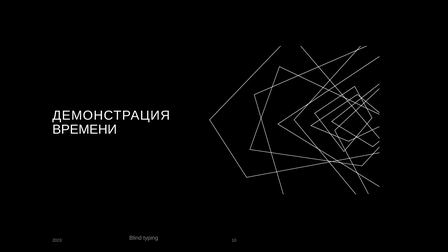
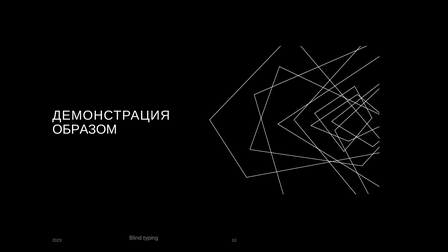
ВРЕМЕНИ: ВРЕМЕНИ -> ОБРАЗОМ
